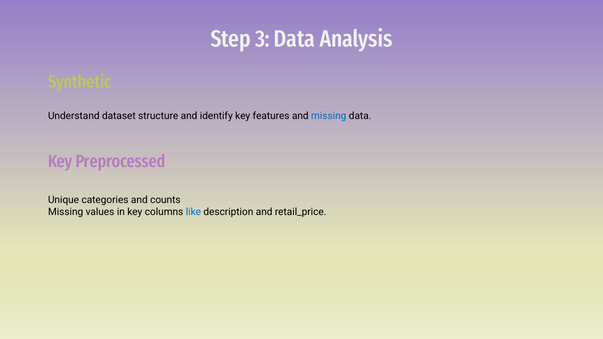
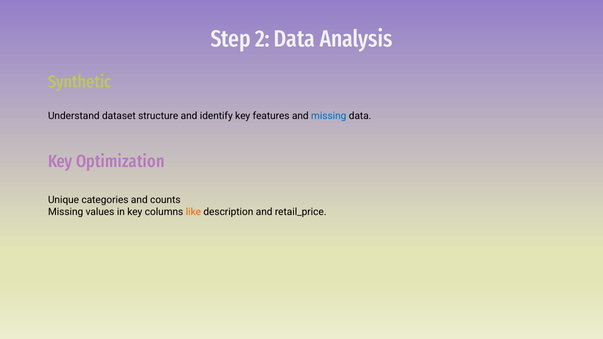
3: 3 -> 2
Preprocessed: Preprocessed -> Optimization
like colour: blue -> orange
